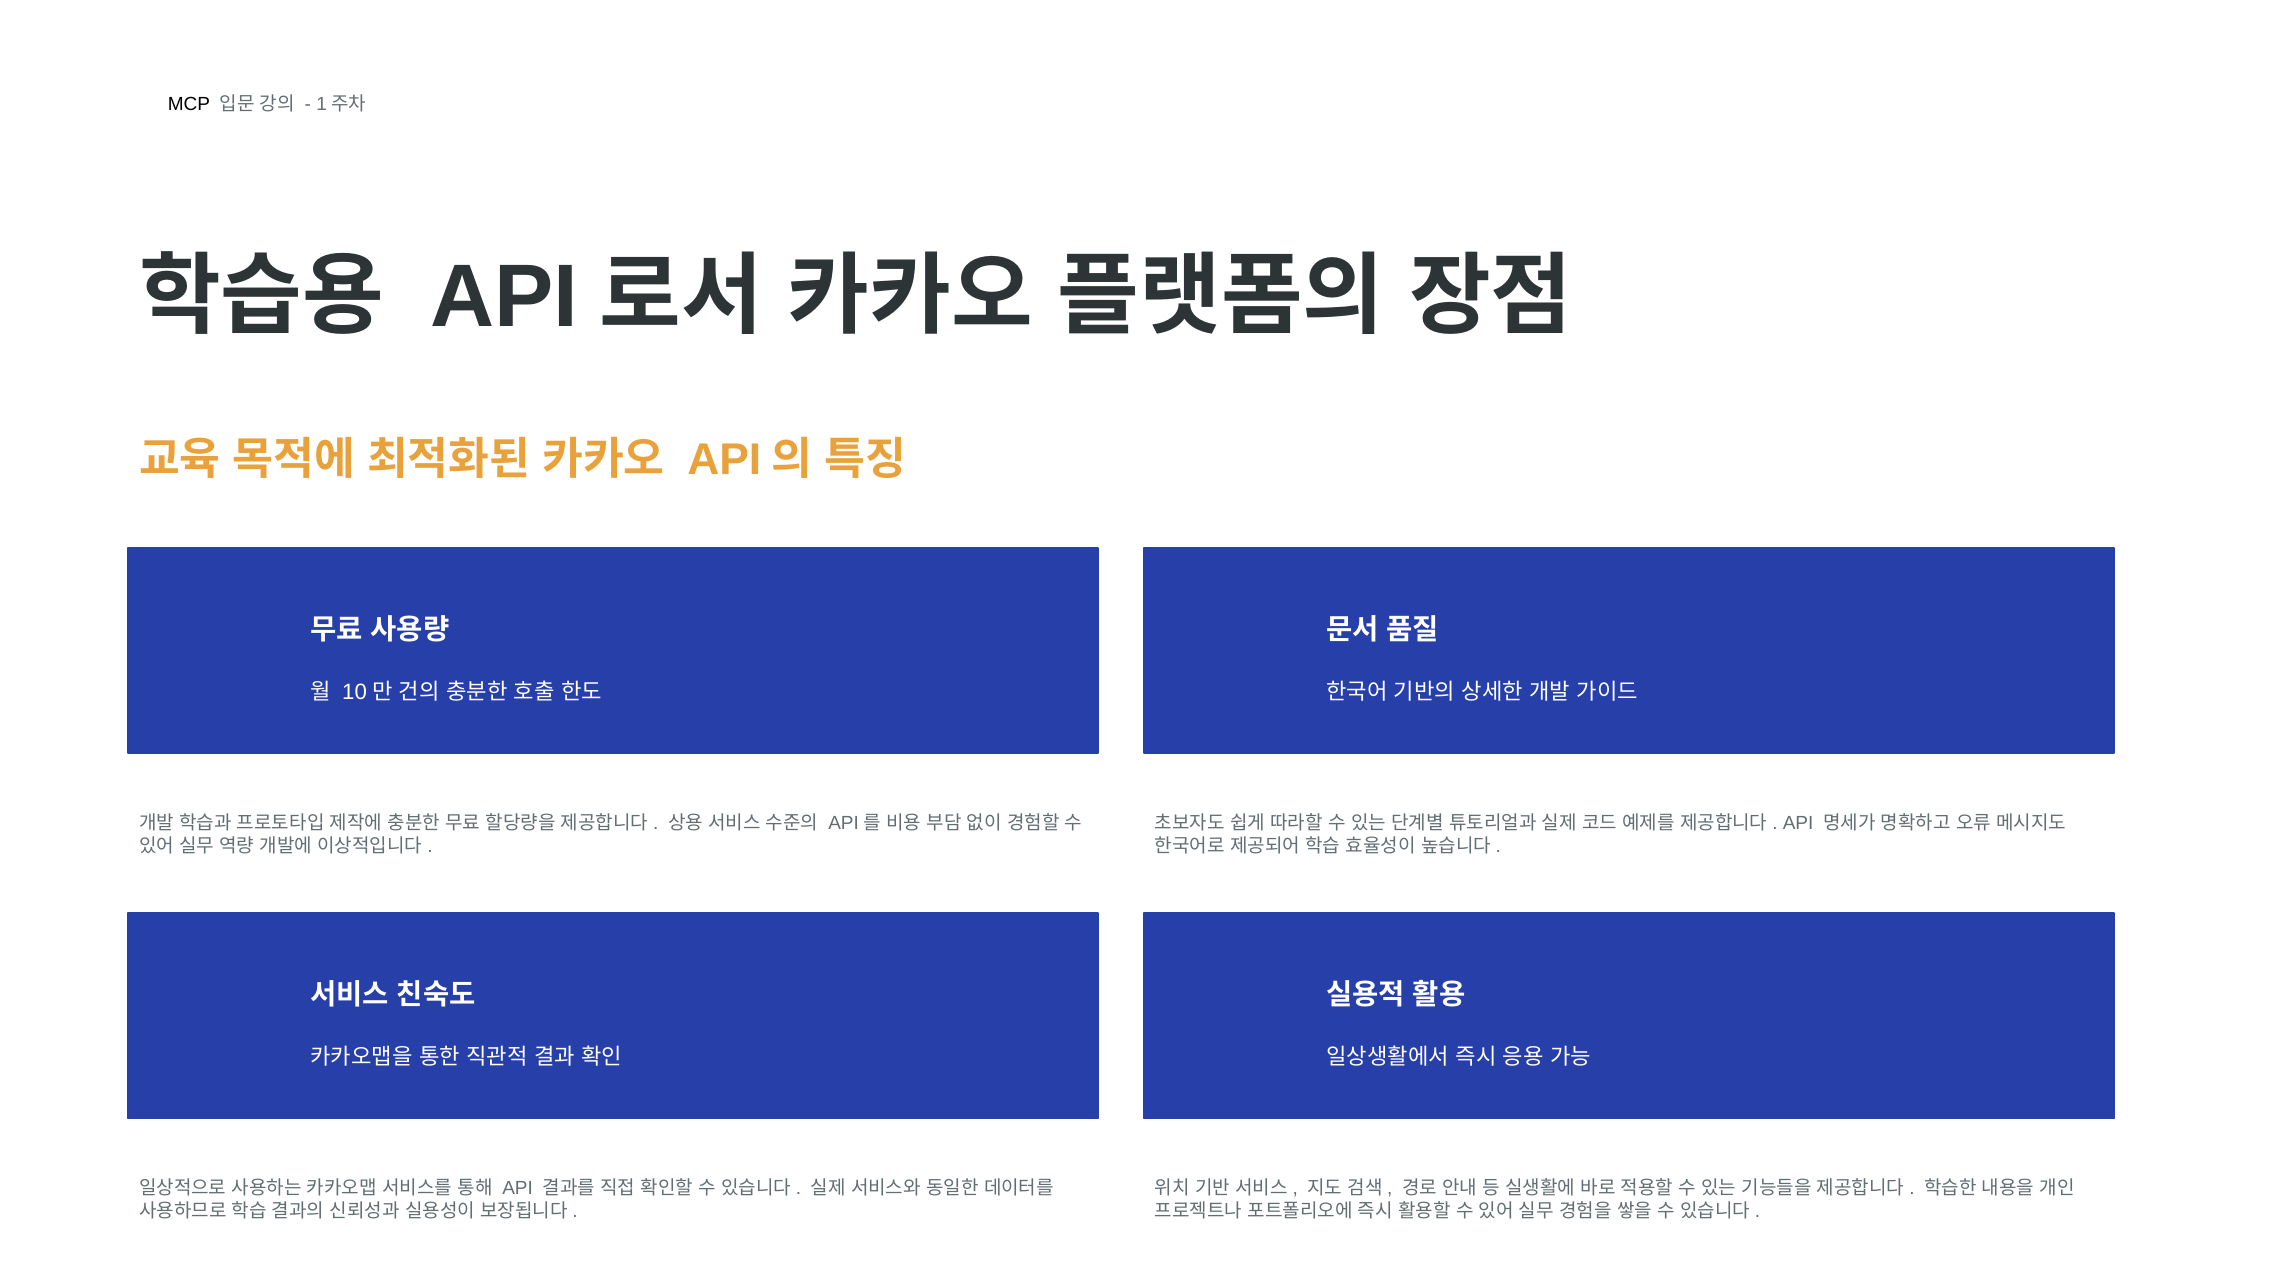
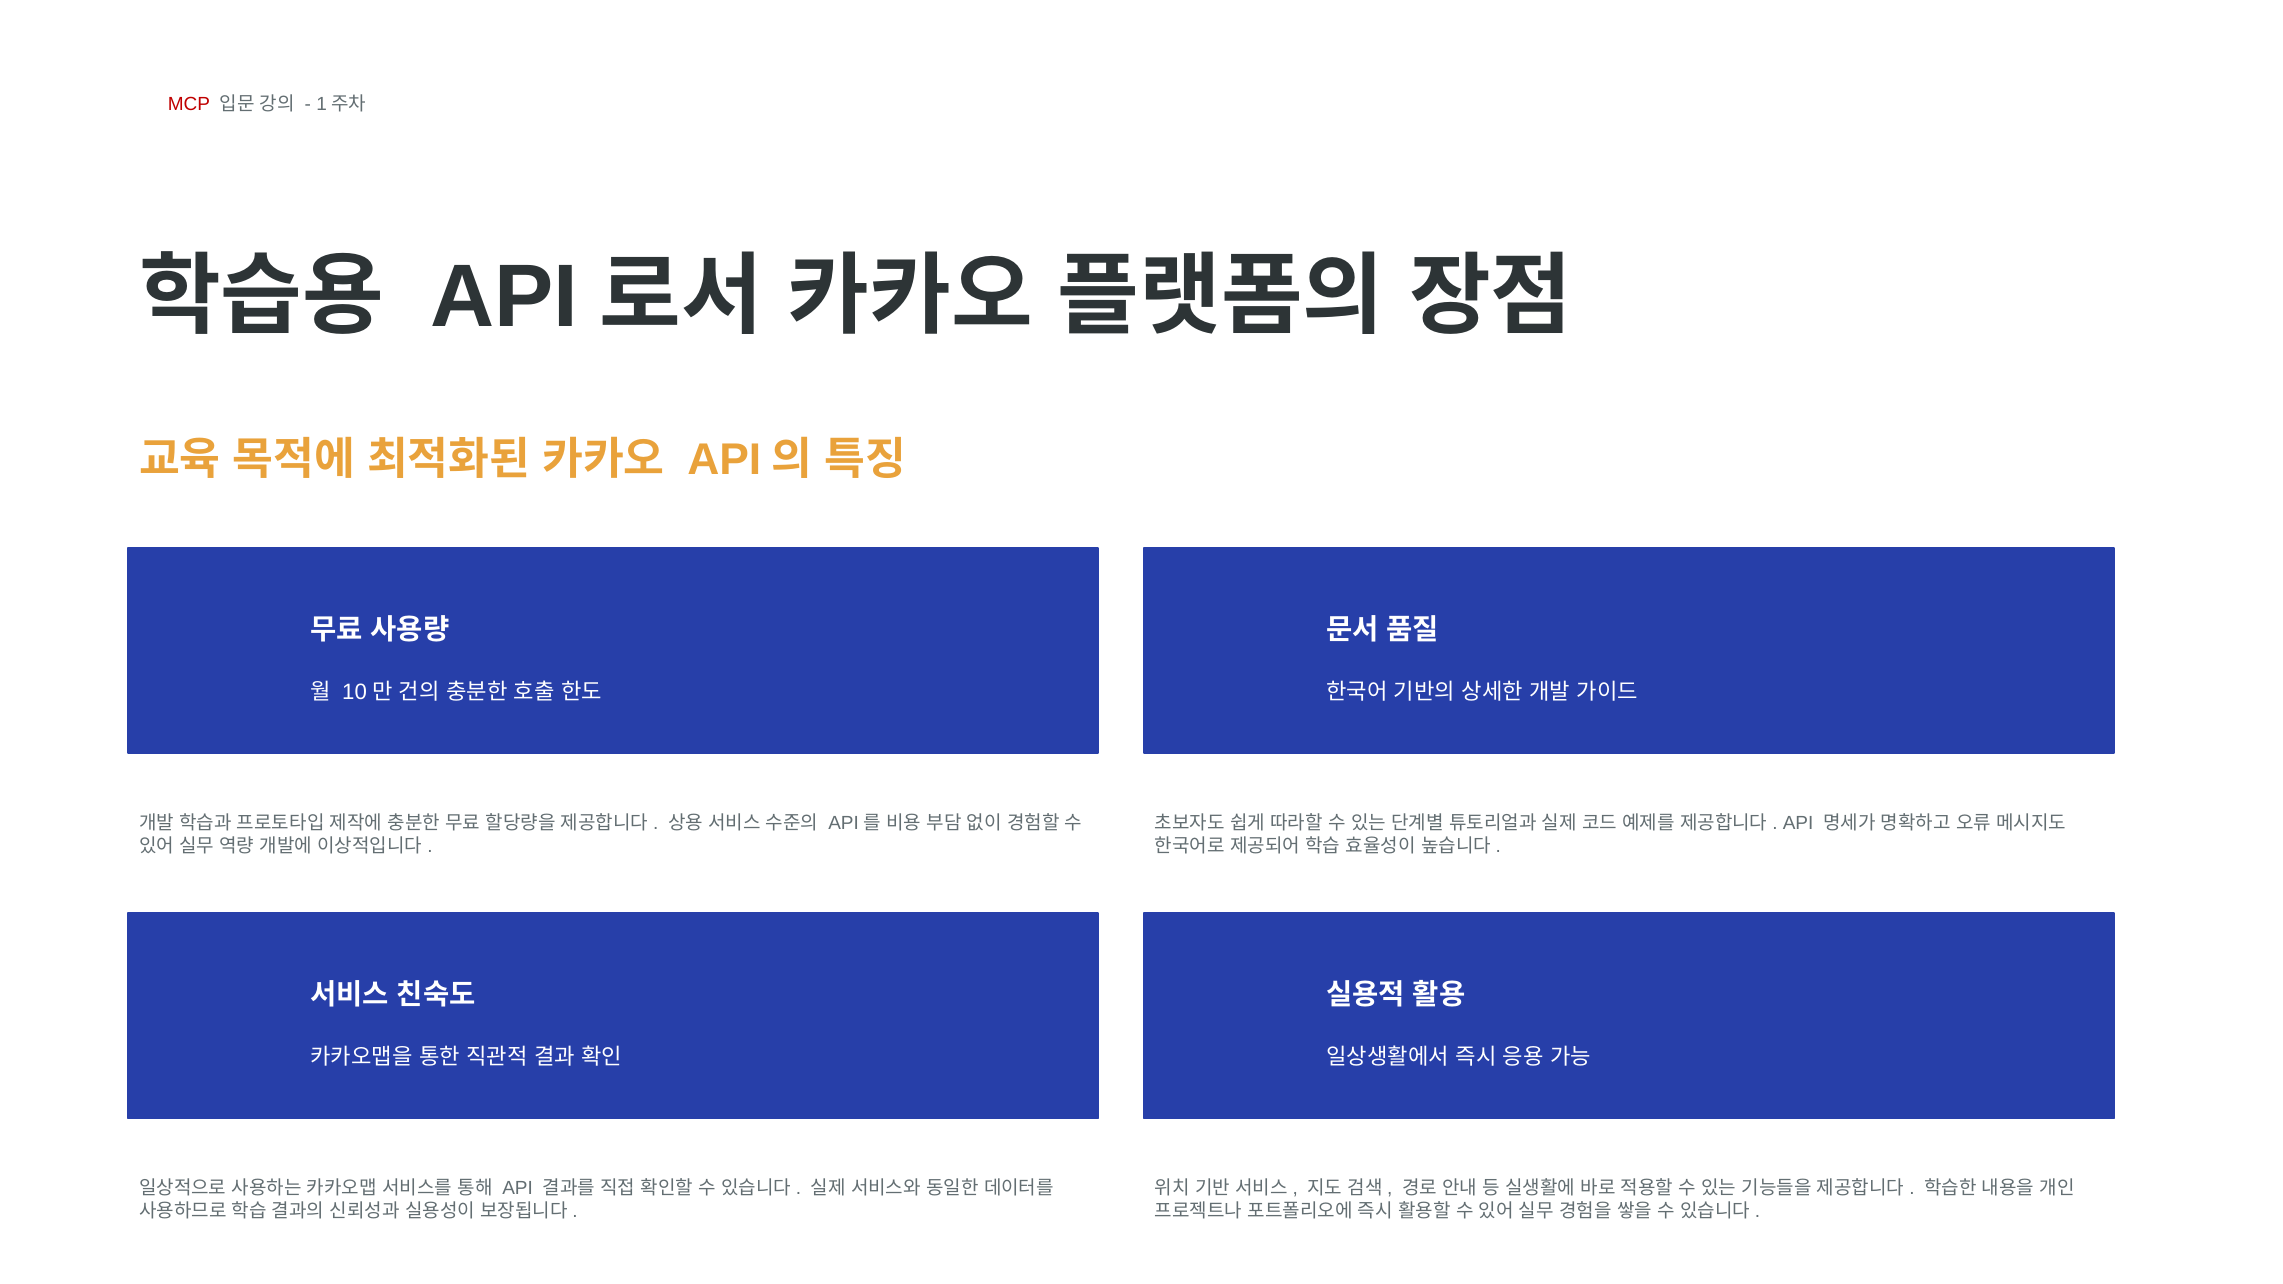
MCP colour: black -> red
